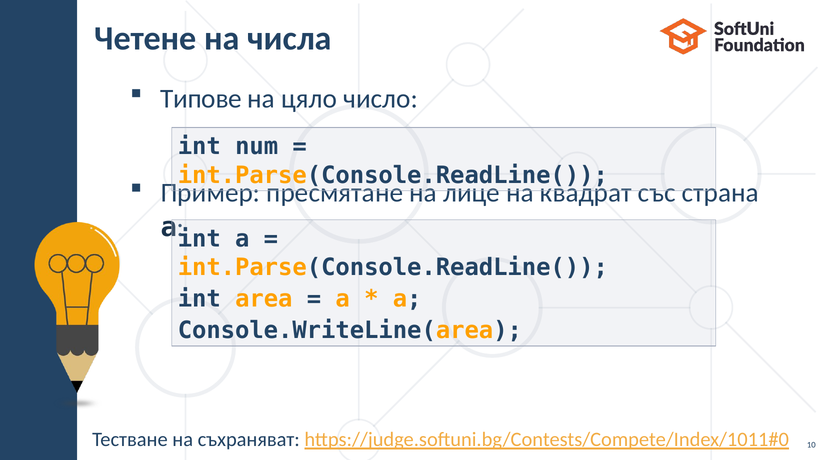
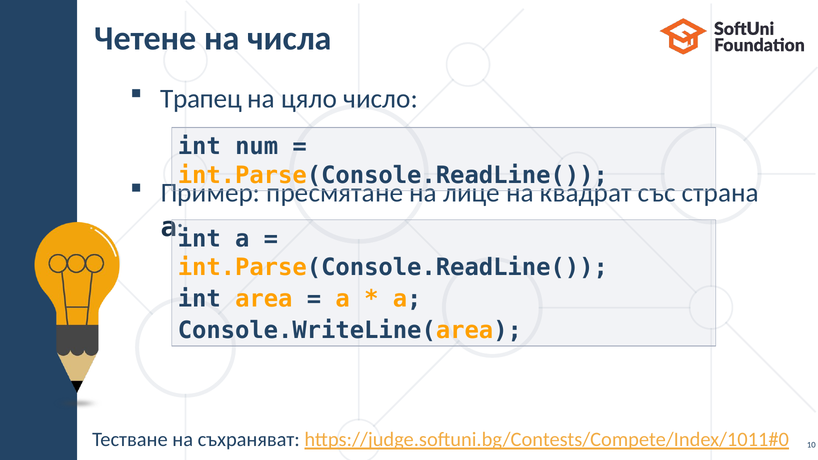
Типове: Типове -> Трапец
